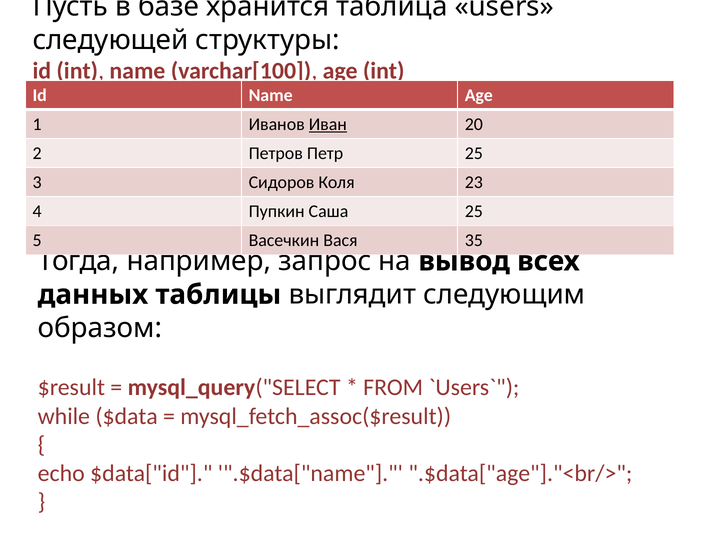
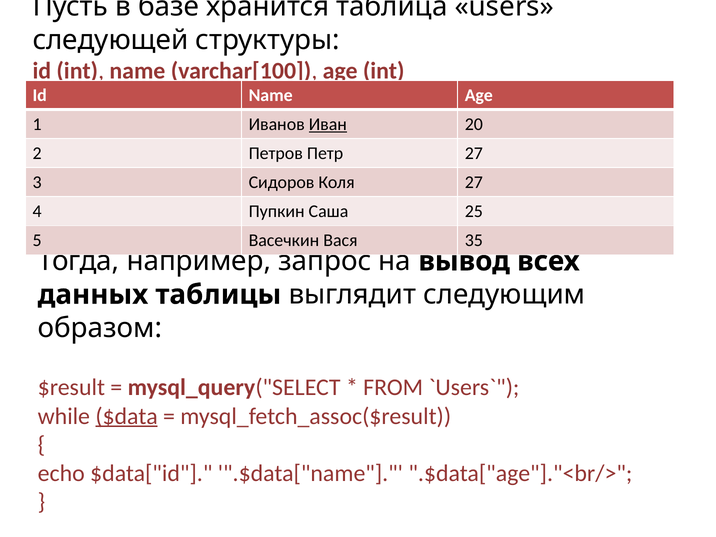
Петр 25: 25 -> 27
Коля 23: 23 -> 27
$data underline: none -> present
